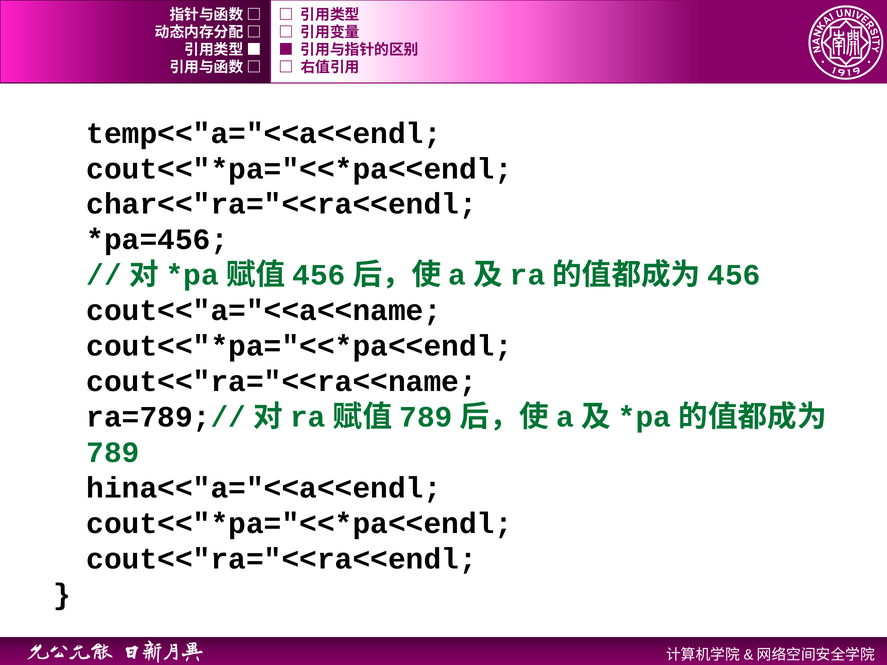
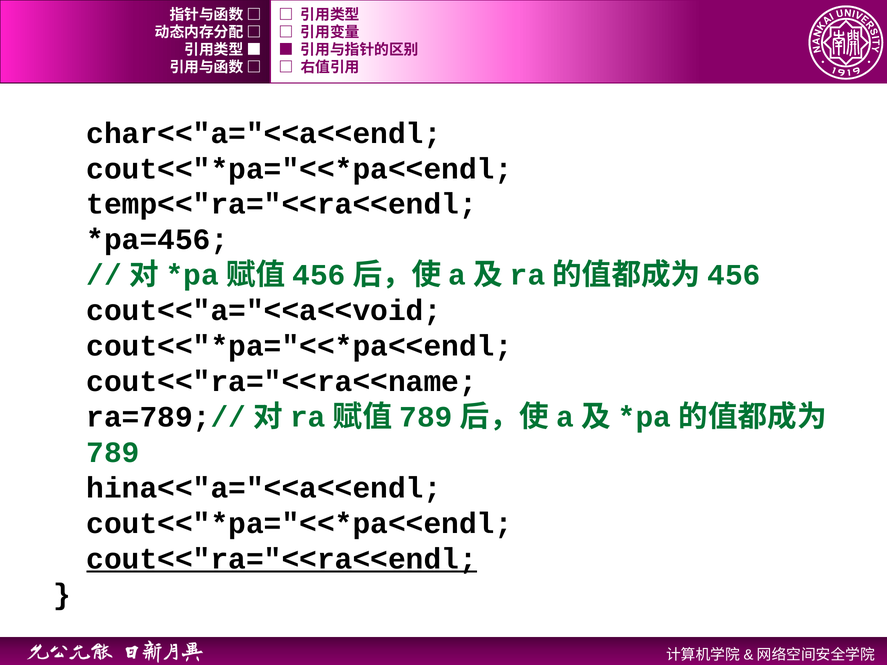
temp<<"a="<<a<<endl: temp<<"a="<<a<<endl -> char<<"a="<<a<<endl
char<<"ra="<<ra<<endl: char<<"ra="<<ra<<endl -> temp<<"ra="<<ra<<endl
cout<<"a="<<a<<name: cout<<"a="<<a<<name -> cout<<"a="<<a<<void
cout<<"ra="<<ra<<endl underline: none -> present
